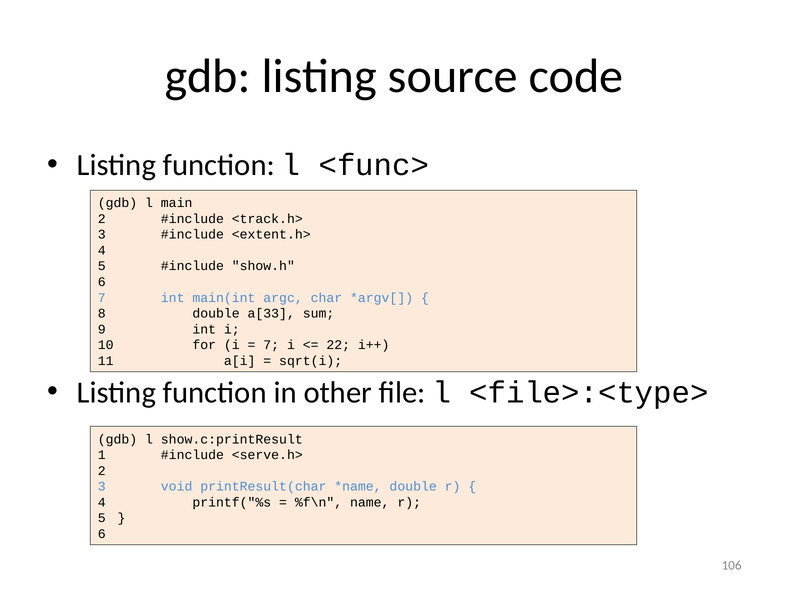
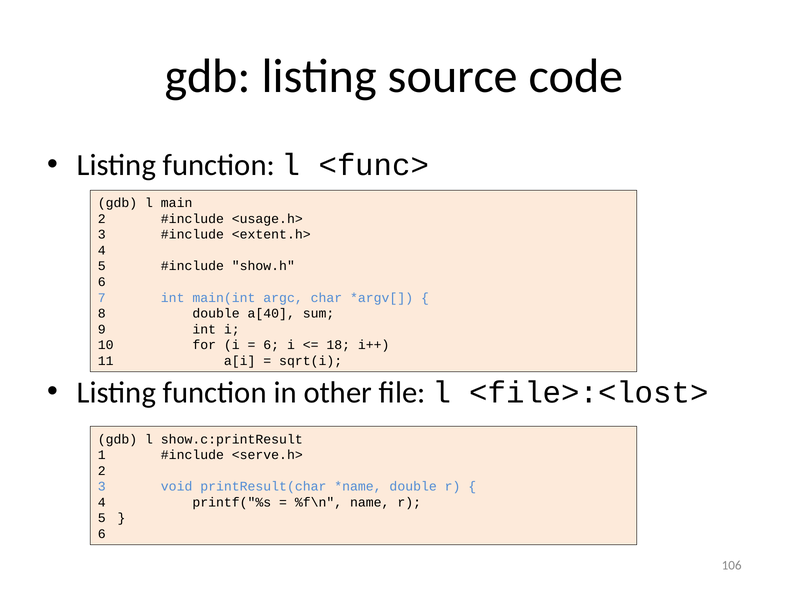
<track.h>: <track.h> -> <usage.h>
a[33: a[33 -> a[40
7 at (271, 345): 7 -> 6
22: 22 -> 18
<file>:<type>: <file>:<type> -> <file>:<lost>
